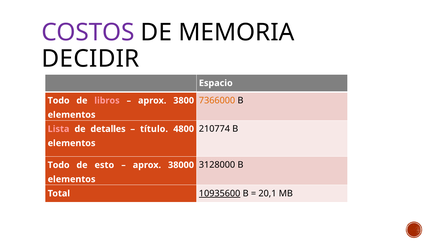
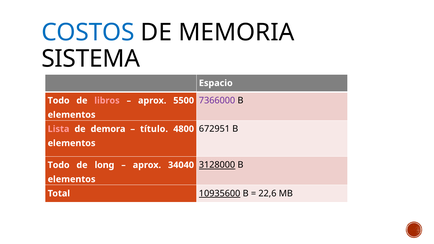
COSTOS colour: purple -> blue
DECIDIR: DECIDIR -> SISTEMA
7366000 colour: orange -> purple
3800: 3800 -> 5500
210774: 210774 -> 672951
detalles: detalles -> demora
3128000 underline: none -> present
esto: esto -> long
38000: 38000 -> 34040
20,1: 20,1 -> 22,6
